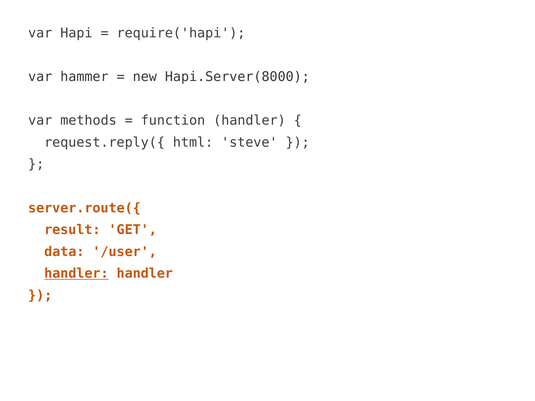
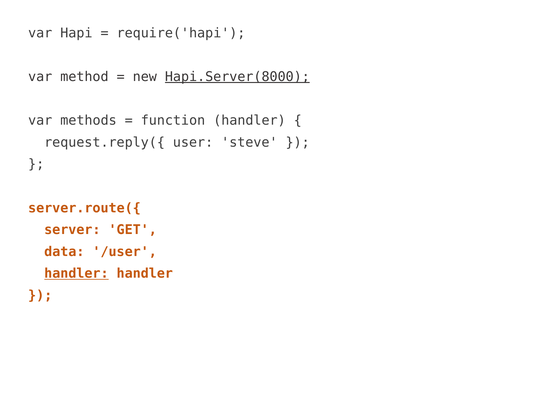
hammer: hammer -> method
Hapi.Server(8000 underline: none -> present
html: html -> user
result: result -> server
